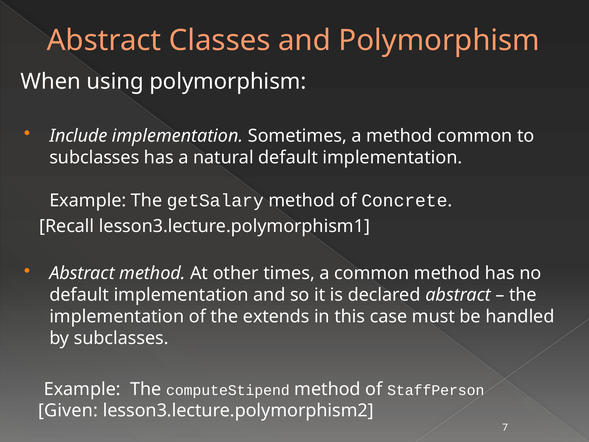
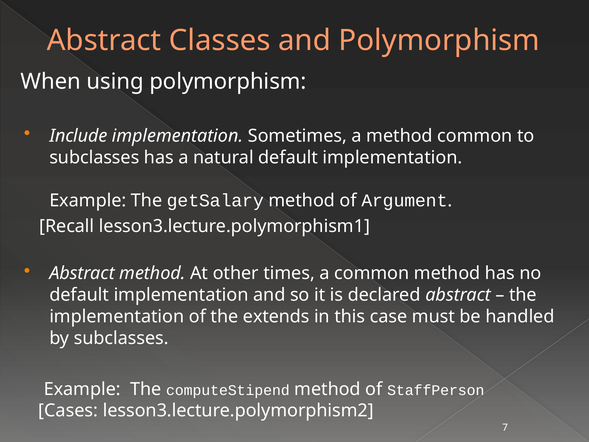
Concrete: Concrete -> Argument
Given: Given -> Cases
